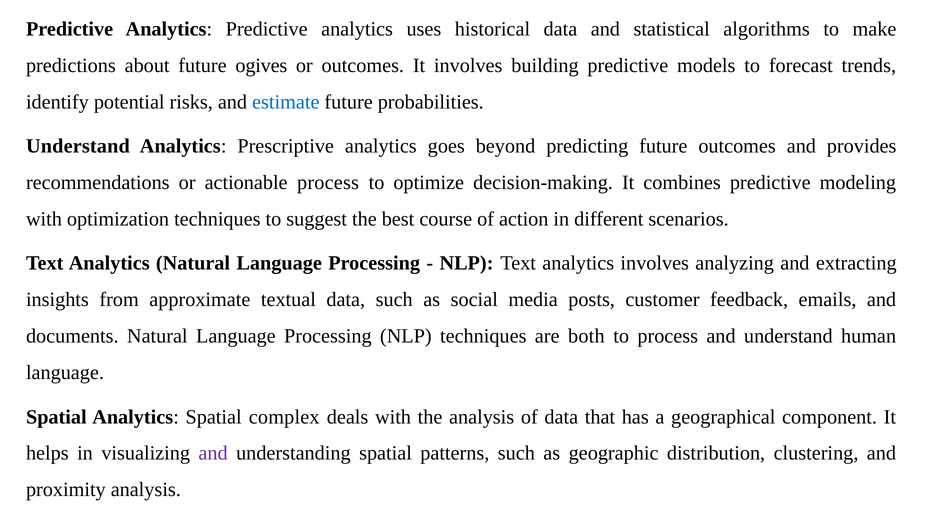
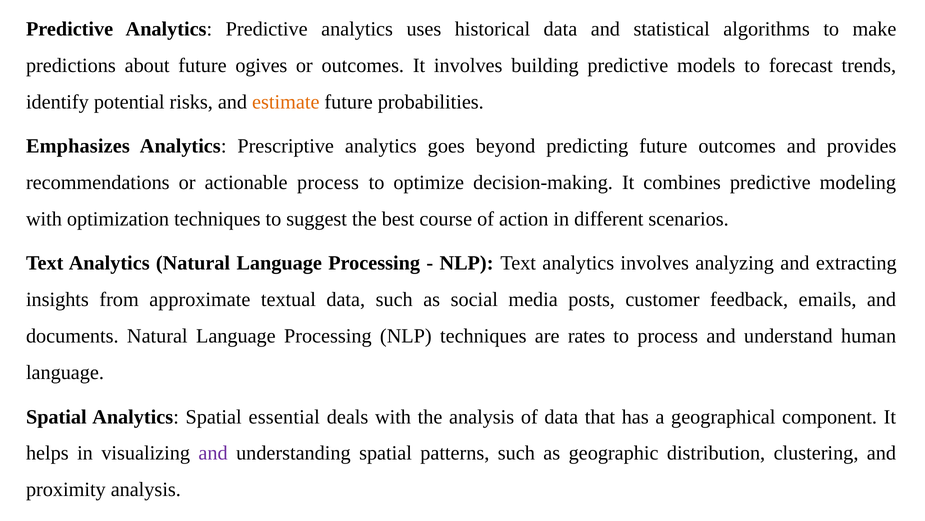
estimate colour: blue -> orange
Understand at (78, 146): Understand -> Emphasizes
both: both -> rates
complex: complex -> essential
